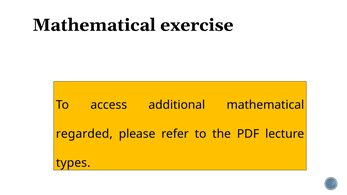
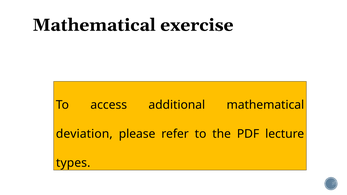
regarded: regarded -> deviation
